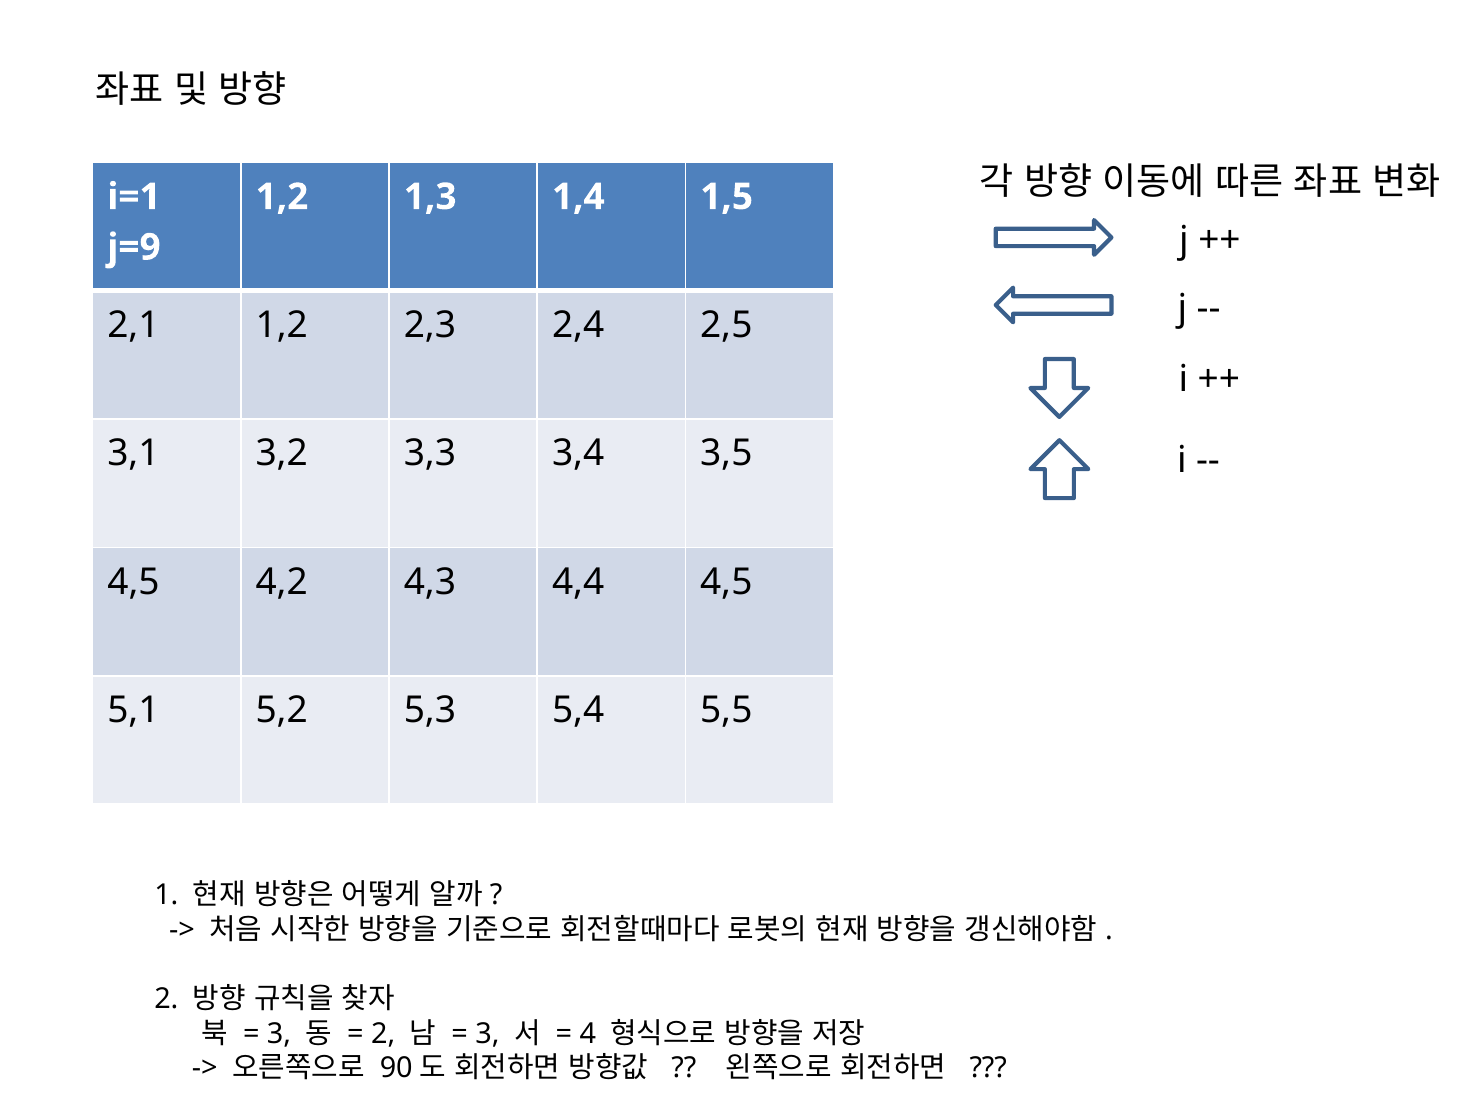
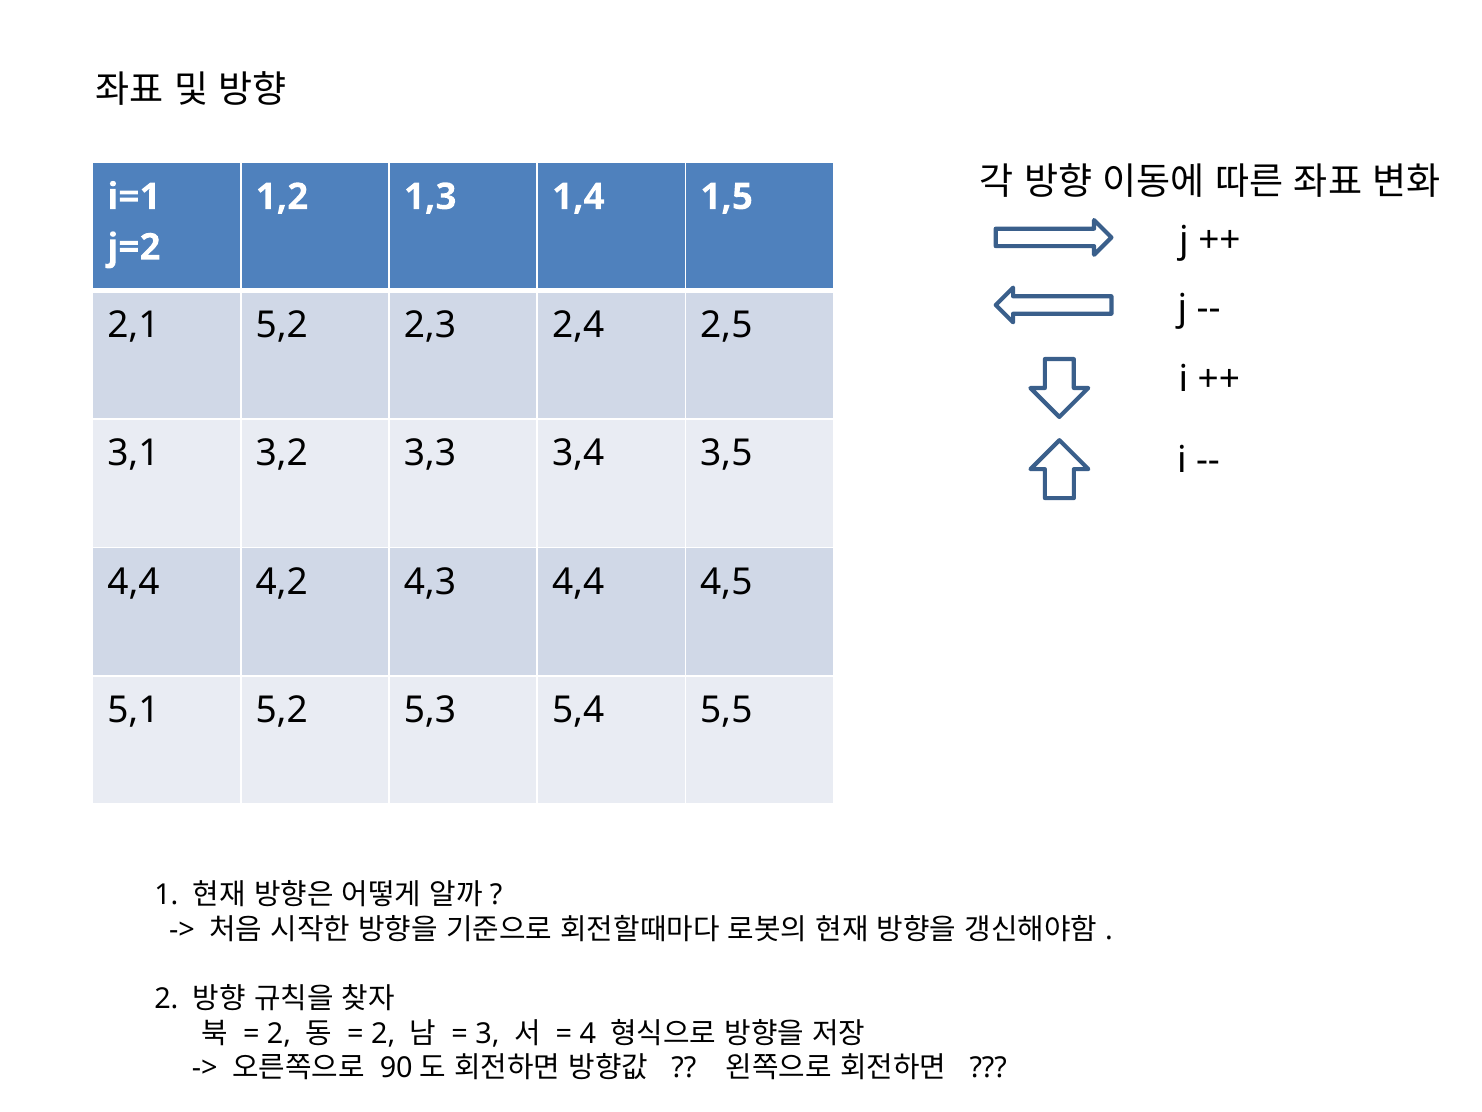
j=9: j=9 -> j=2
2,1 1,2: 1,2 -> 5,2
4,5 at (134, 582): 4,5 -> 4,4
3 at (279, 1033): 3 -> 2
